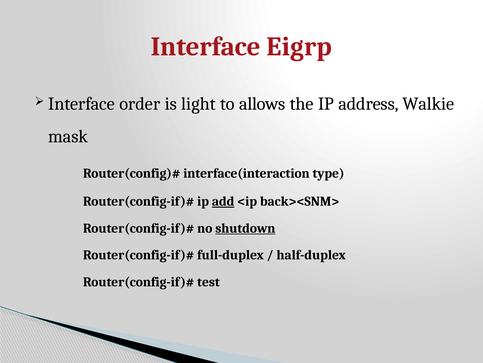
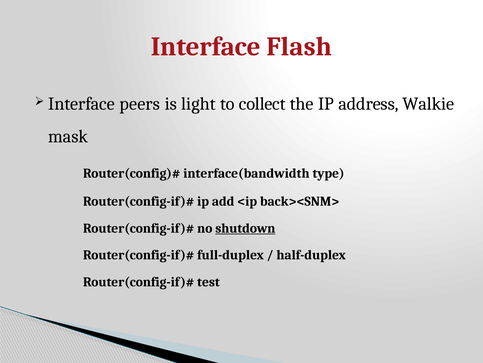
Eigrp: Eigrp -> Flash
order: order -> peers
allows: allows -> collect
interface(interaction: interface(interaction -> interface(bandwidth
add underline: present -> none
